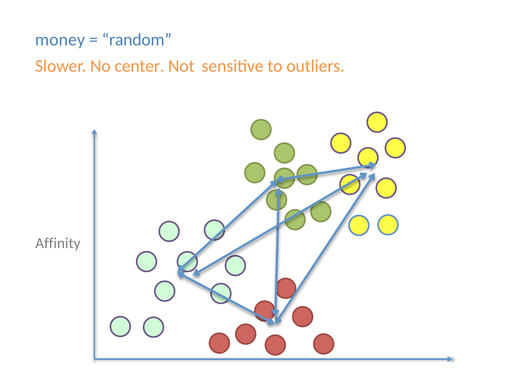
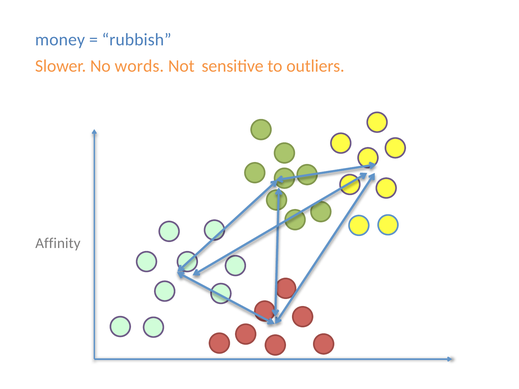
random: random -> rubbish
center: center -> words
